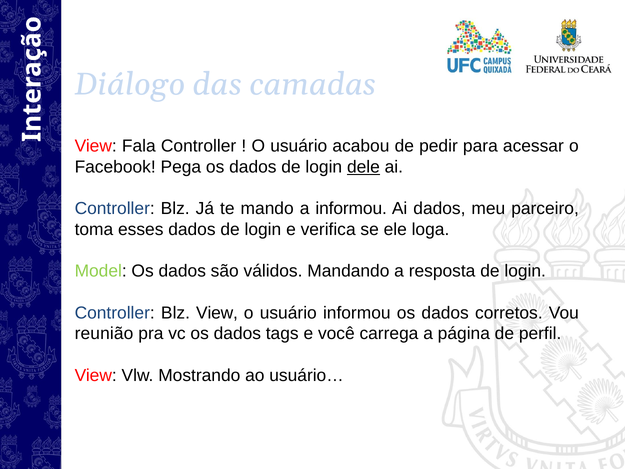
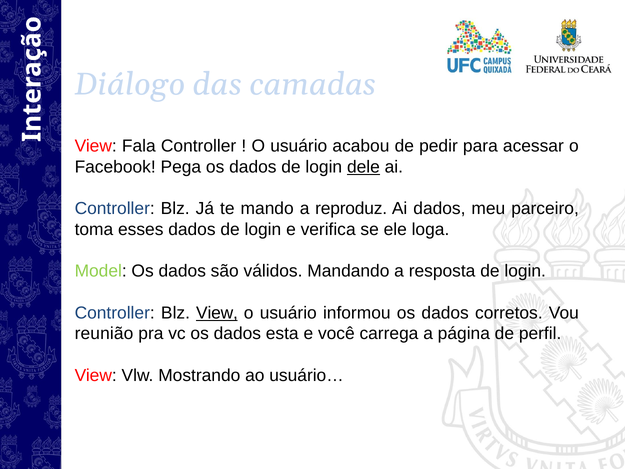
a informou: informou -> reproduz
View at (217, 313) underline: none -> present
tags: tags -> esta
